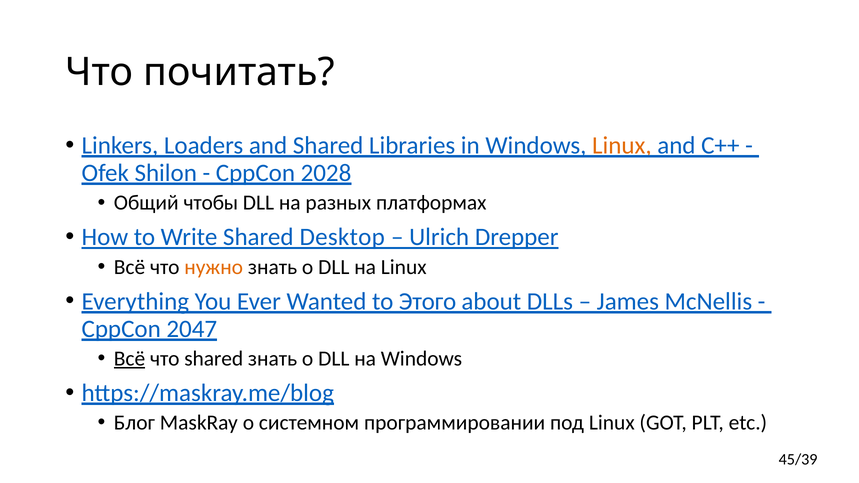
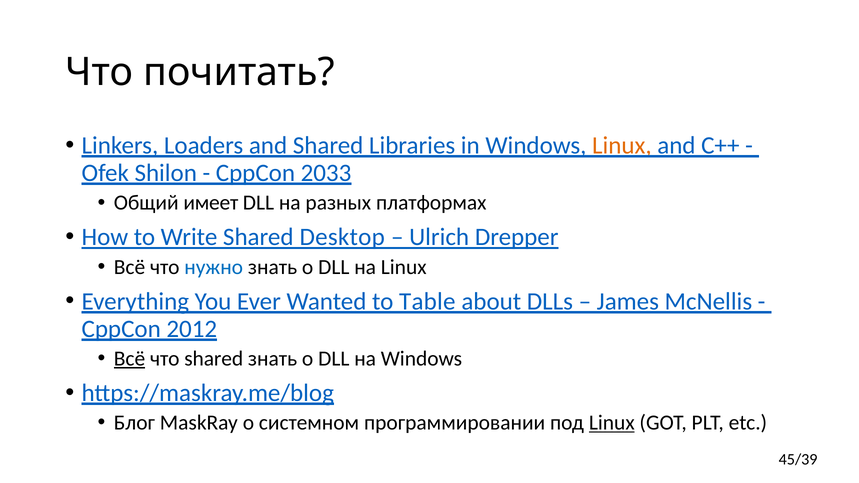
2028: 2028 -> 2033
чтобы: чтобы -> имеет
нужно colour: orange -> blue
Этого: Этого -> Table
2047: 2047 -> 2012
Linux at (612, 423) underline: none -> present
